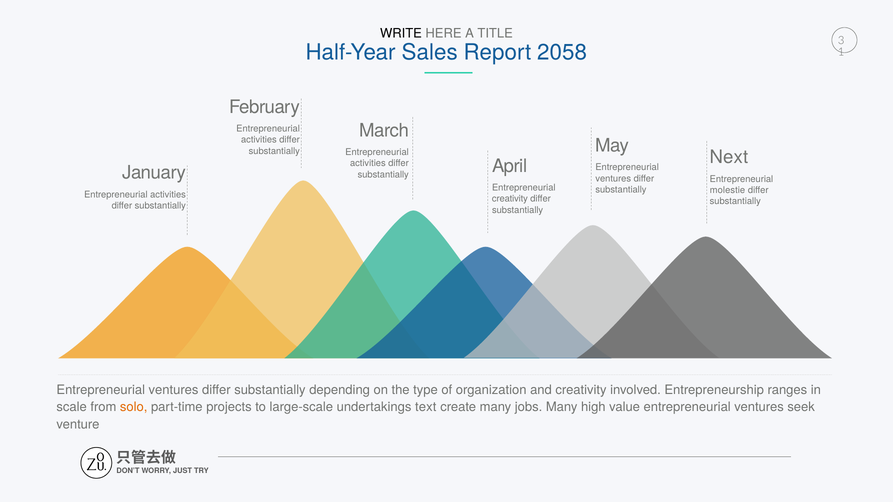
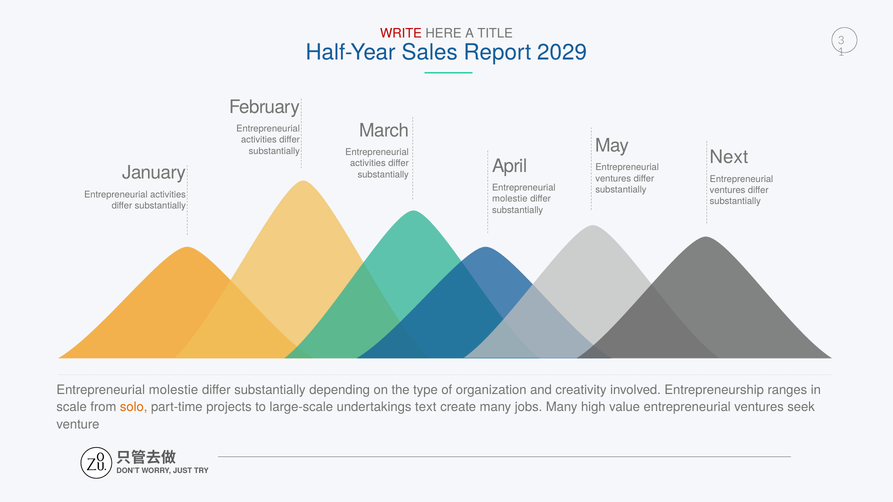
WRITE colour: black -> red
2058: 2058 -> 2029
molestie at (728, 190): molestie -> ventures
creativity at (510, 199): creativity -> molestie
ventures at (174, 390): ventures -> molestie
